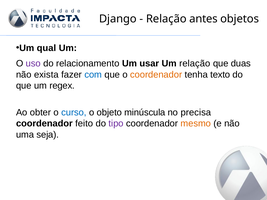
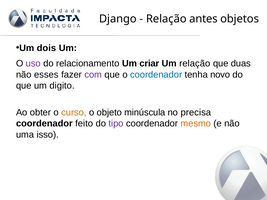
qual: qual -> dois
usar: usar -> criar
exista: exista -> esses
com colour: blue -> purple
coordenador at (156, 75) colour: orange -> blue
texto: texto -> novo
regex: regex -> digito
curso colour: blue -> orange
seja: seja -> isso
